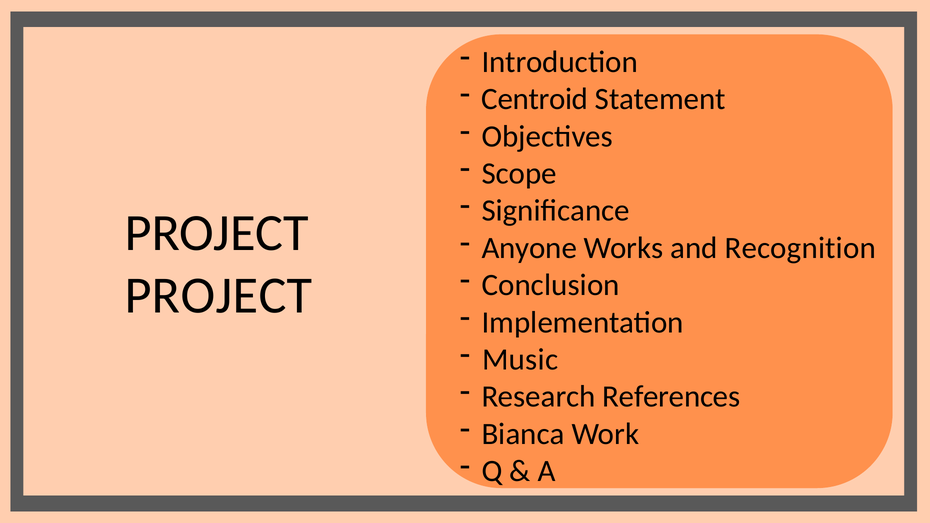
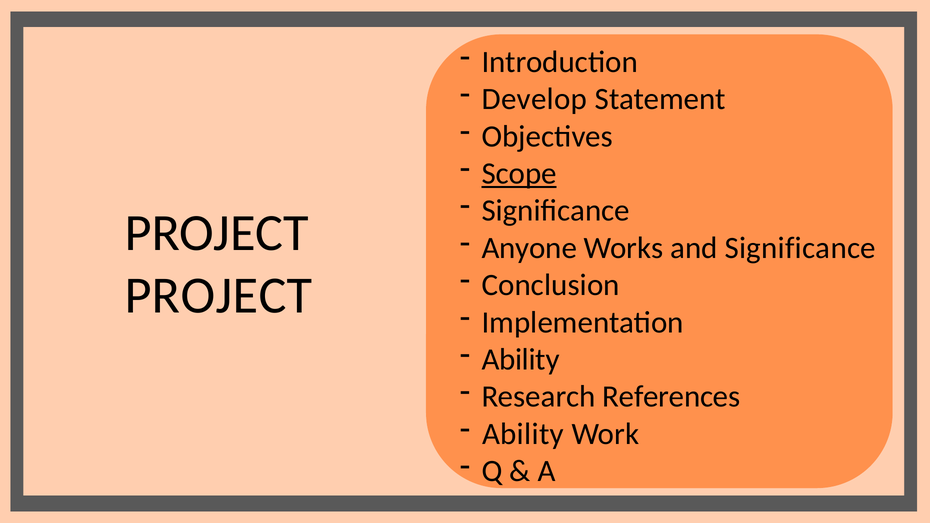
Centroid: Centroid -> Develop
Scope underline: none -> present
and Recognition: Recognition -> Significance
Music at (520, 360): Music -> Ability
Bianca at (523, 434): Bianca -> Ability
